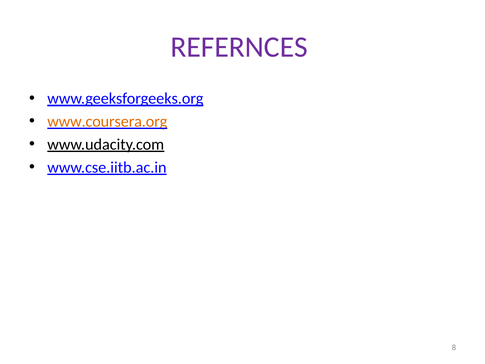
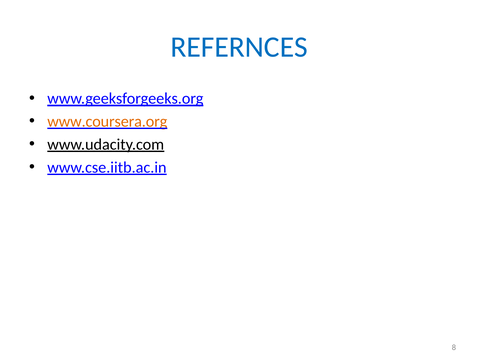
REFERNCES colour: purple -> blue
